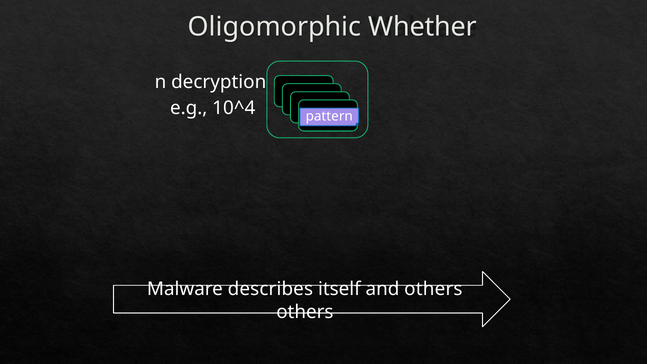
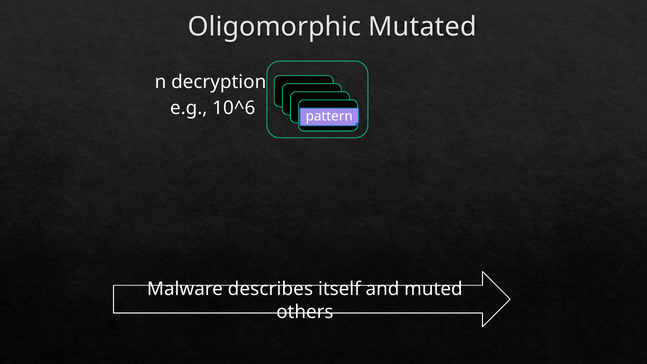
Whether: Whether -> Mutated
10^4: 10^4 -> 10^6
and others: others -> muted
